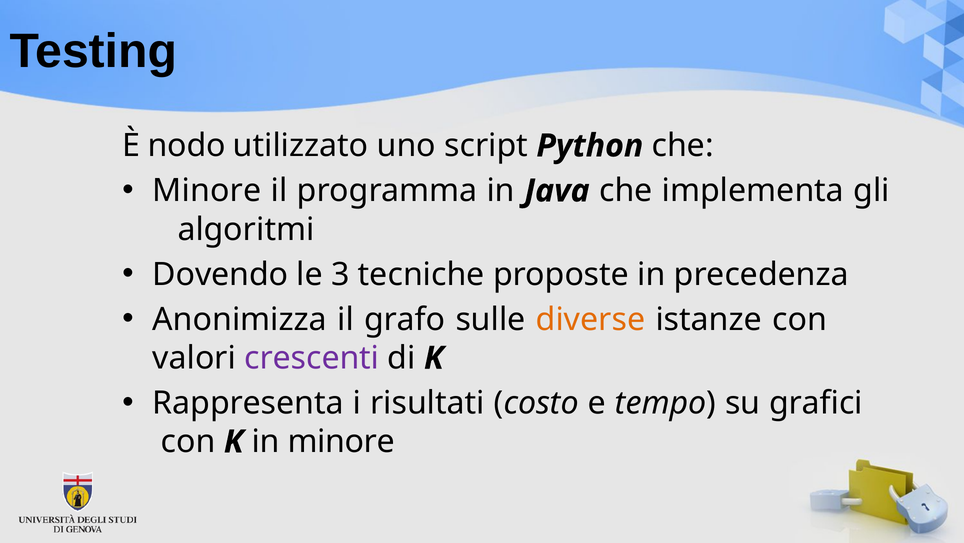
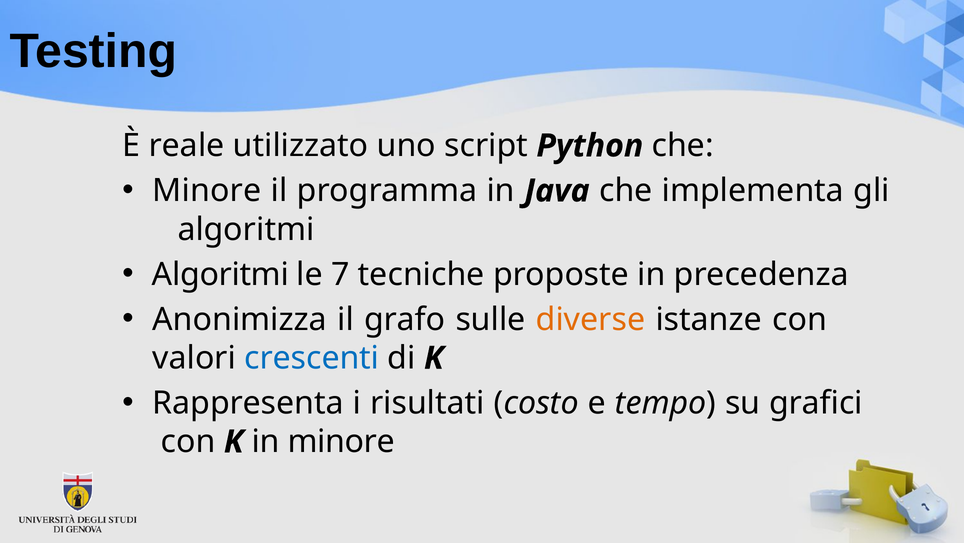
nodo: nodo -> reale
Dovendo at (220, 274): Dovendo -> Algoritmi
3: 3 -> 7
crescenti colour: purple -> blue
